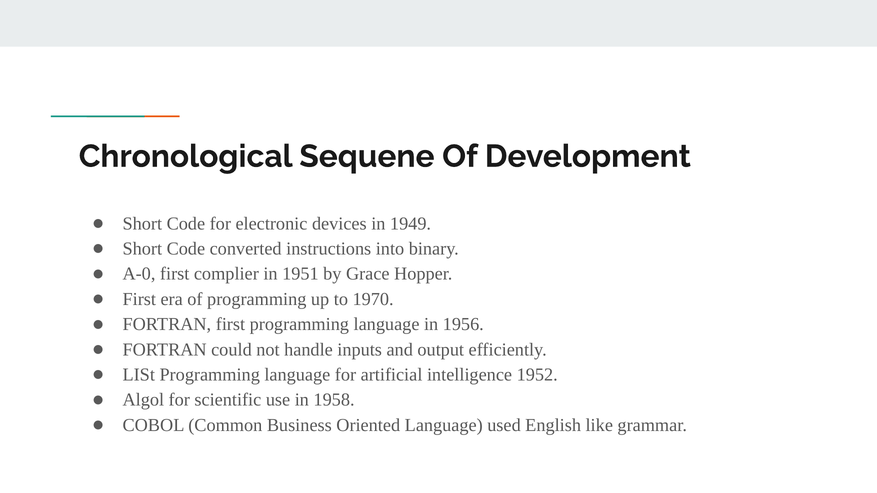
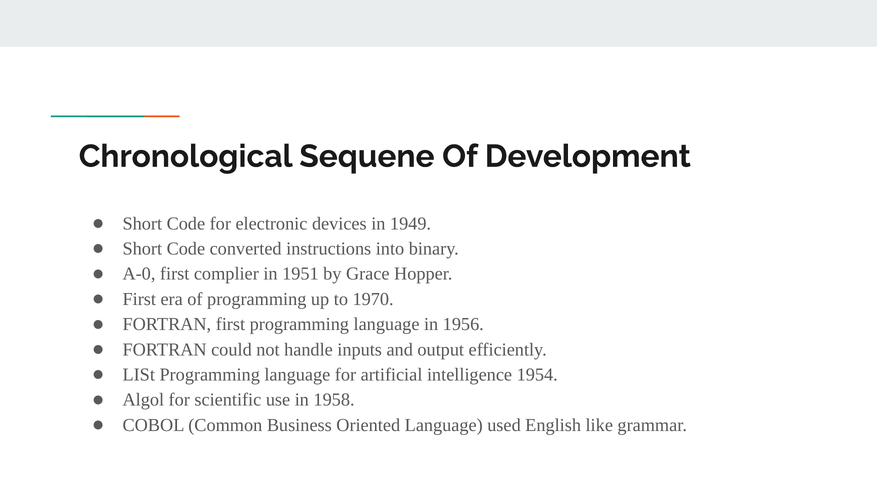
1952: 1952 -> 1954
